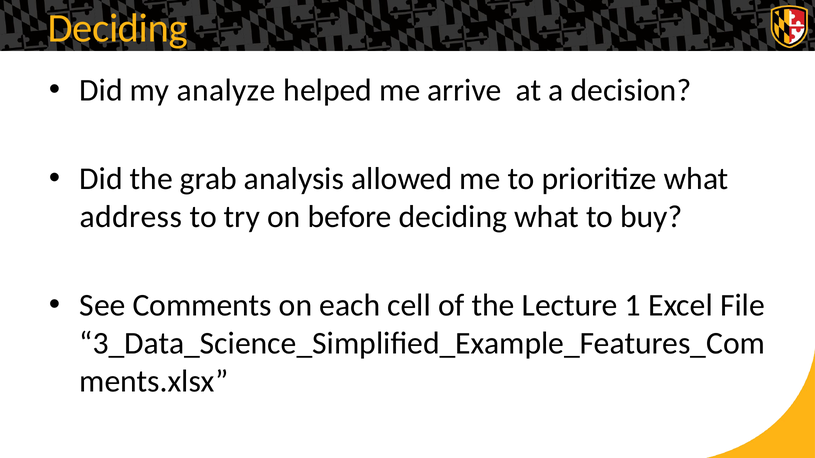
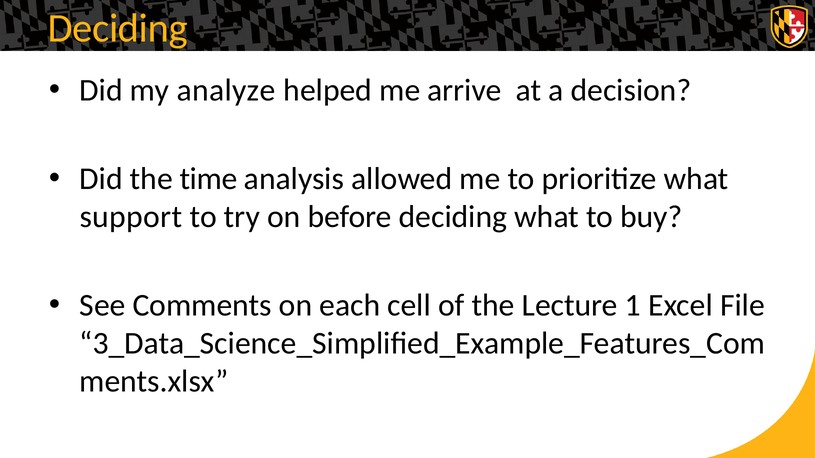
grab: grab -> time
address: address -> support
